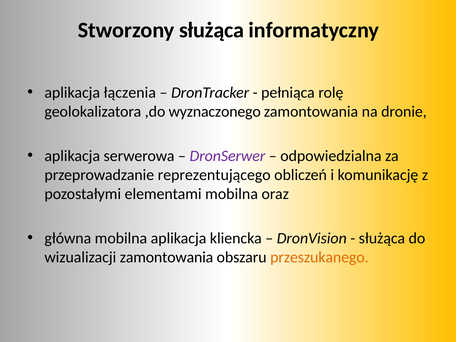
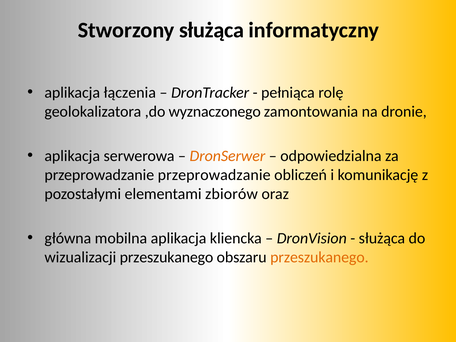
DronSerwer colour: purple -> orange
przeprowadzanie reprezentującego: reprezentującego -> przeprowadzanie
elementami mobilna: mobilna -> zbiorów
wizualizacji zamontowania: zamontowania -> przeszukanego
